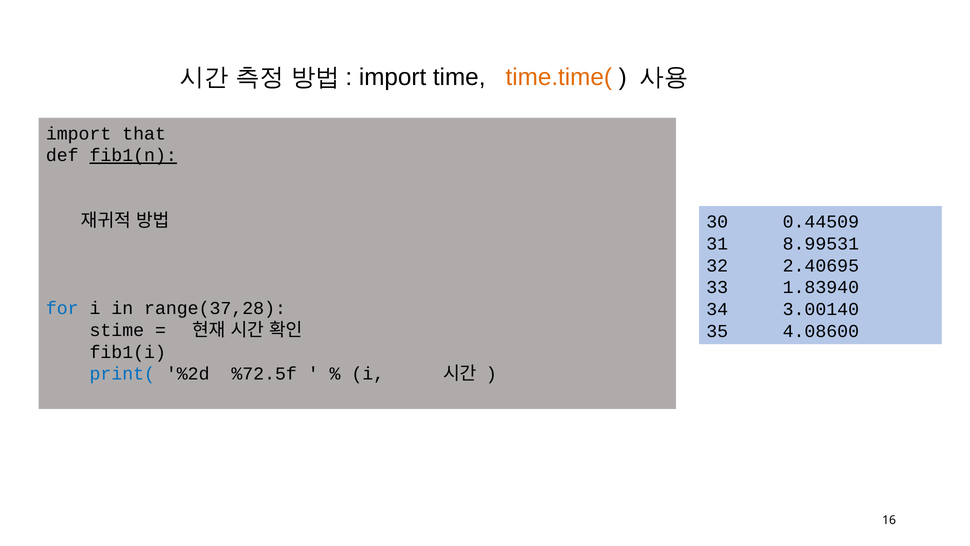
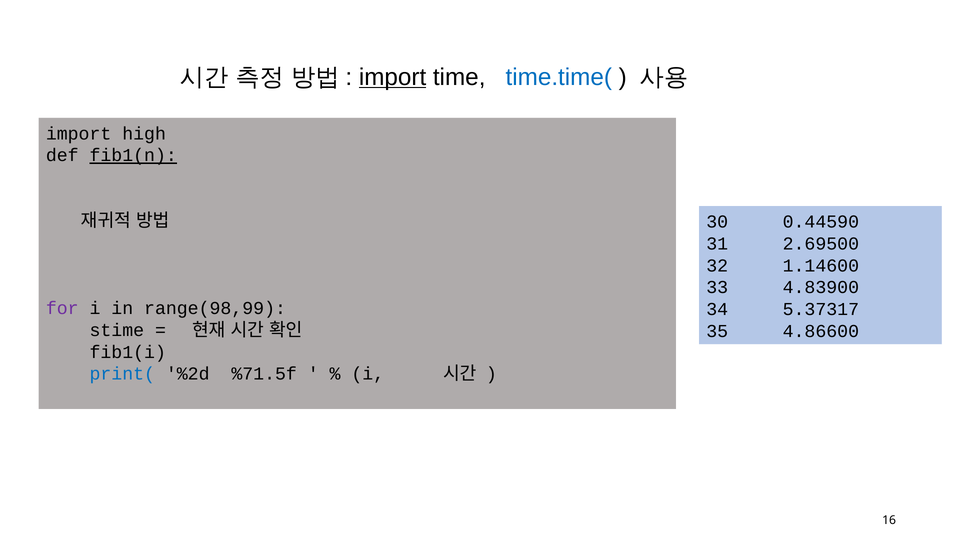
import at (393, 77) underline: none -> present
time.time( colour: orange -> blue
that: that -> high
0.44509: 0.44509 -> 0.44590
8.99531: 8.99531 -> 2.69500
2.40695: 2.40695 -> 1.14600
1.83940: 1.83940 -> 4.83900
for colour: blue -> purple
range(37,28: range(37,28 -> range(98,99
3.00140: 3.00140 -> 5.37317
4.08600: 4.08600 -> 4.86600
%72.5f: %72.5f -> %71.5f
